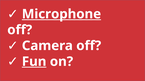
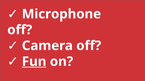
Microphone underline: present -> none
